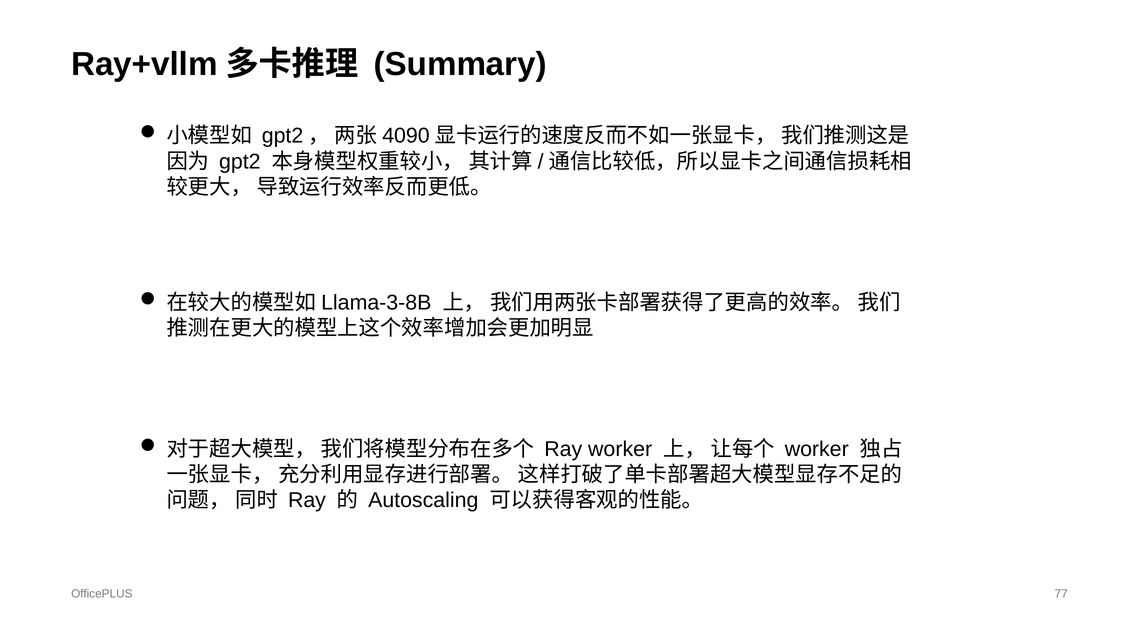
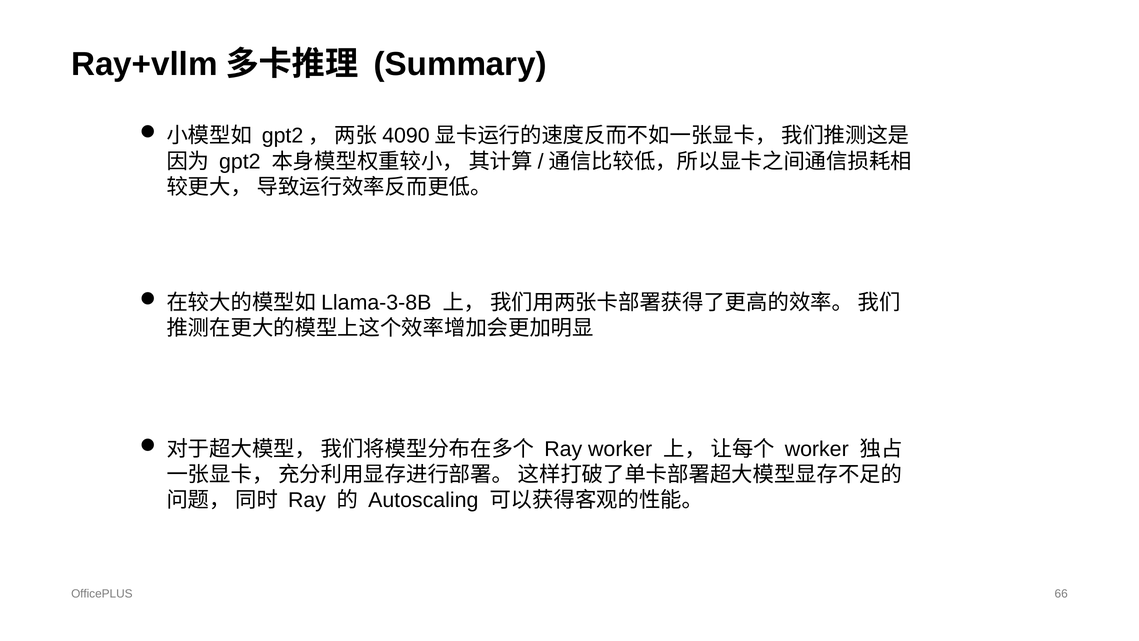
77: 77 -> 66
